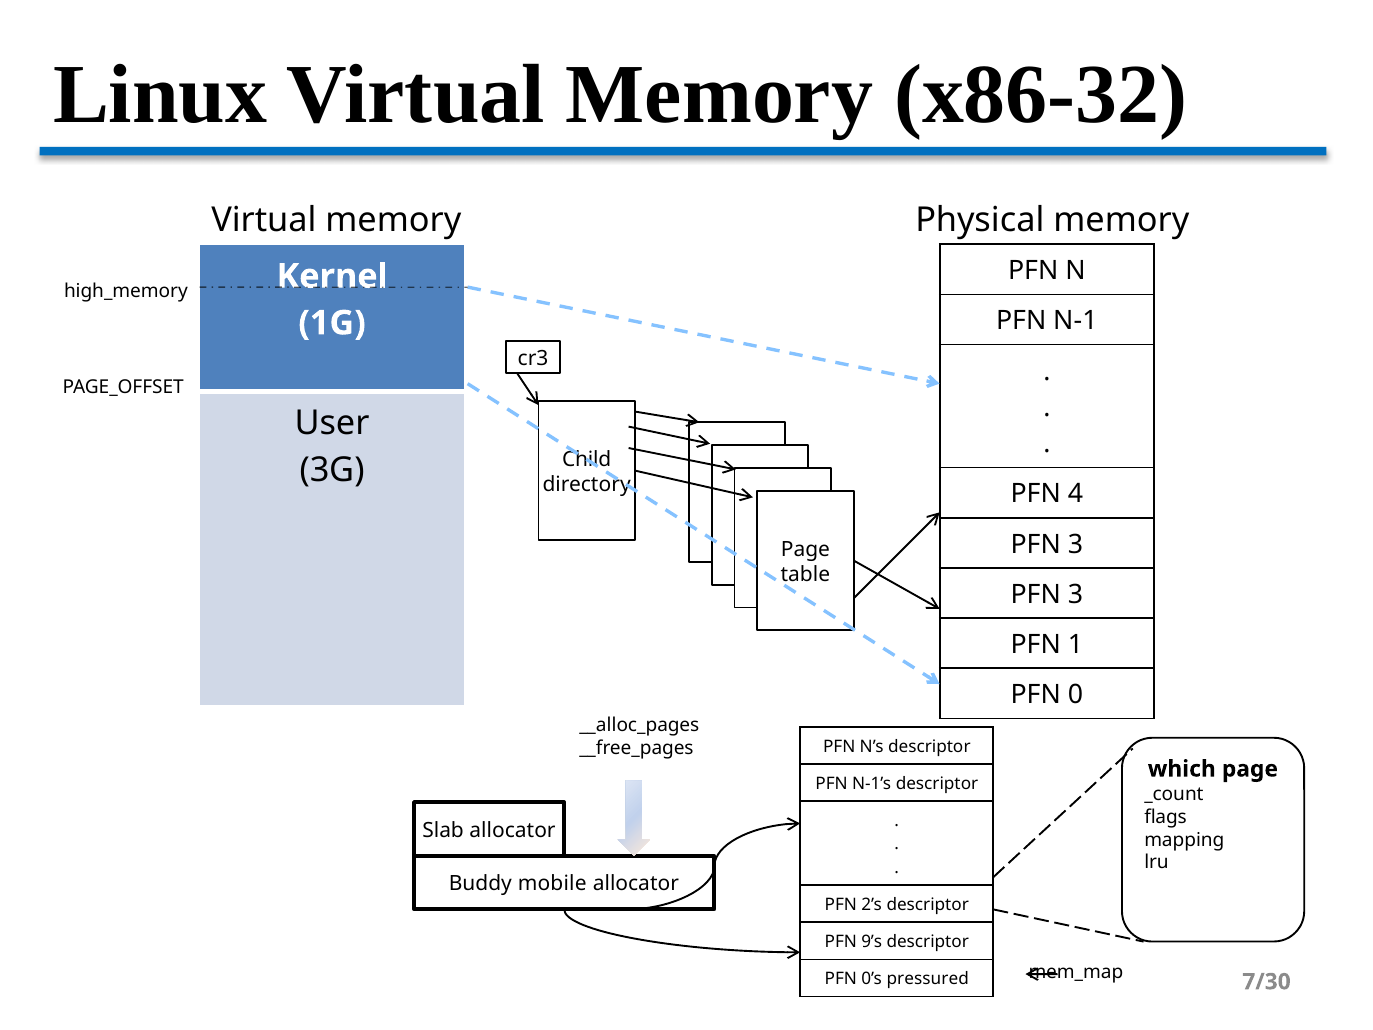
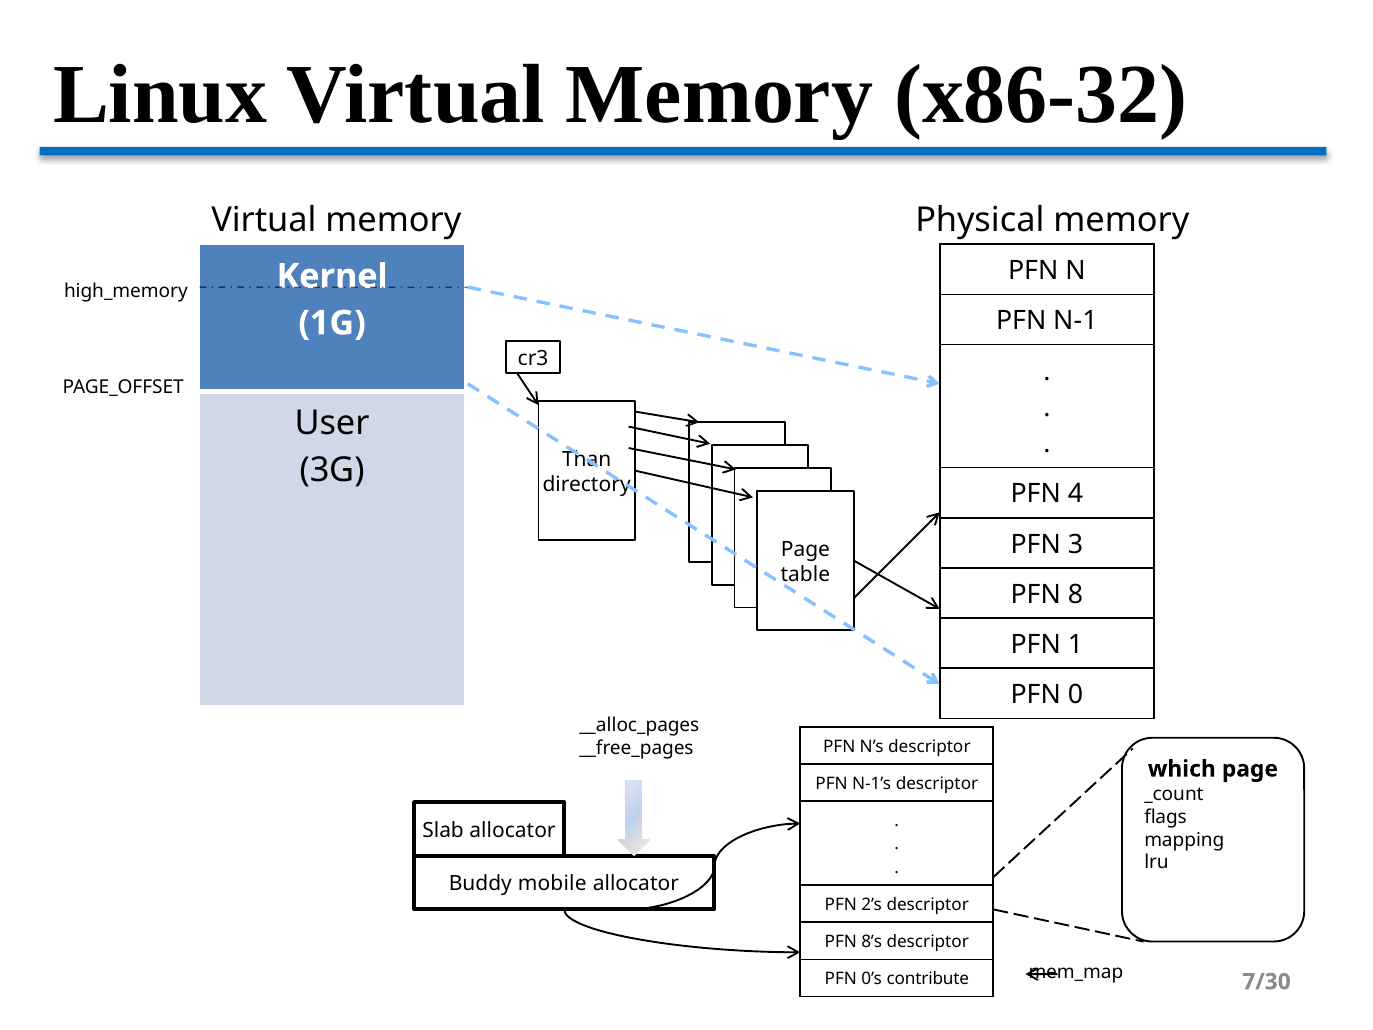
Child: Child -> Than
3 at (1075, 594): 3 -> 8
9’s: 9’s -> 8’s
pressured: pressured -> contribute
